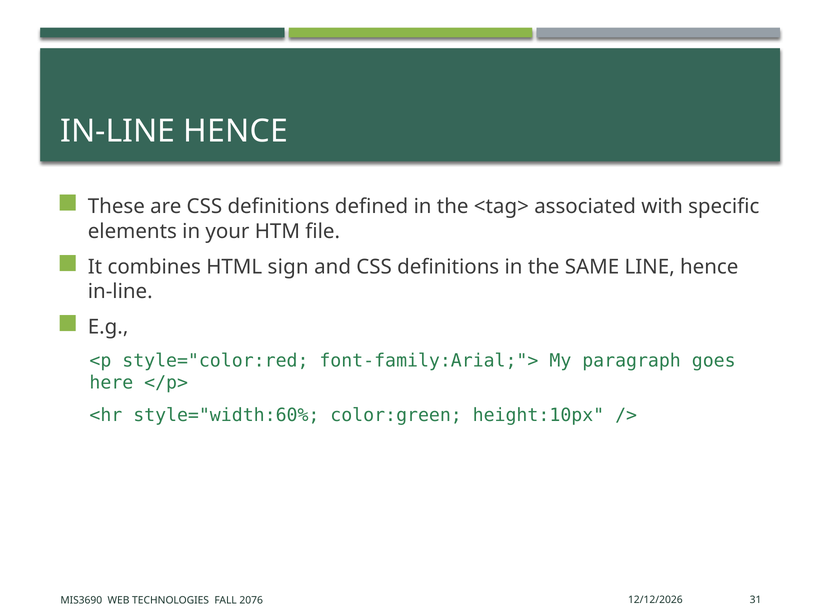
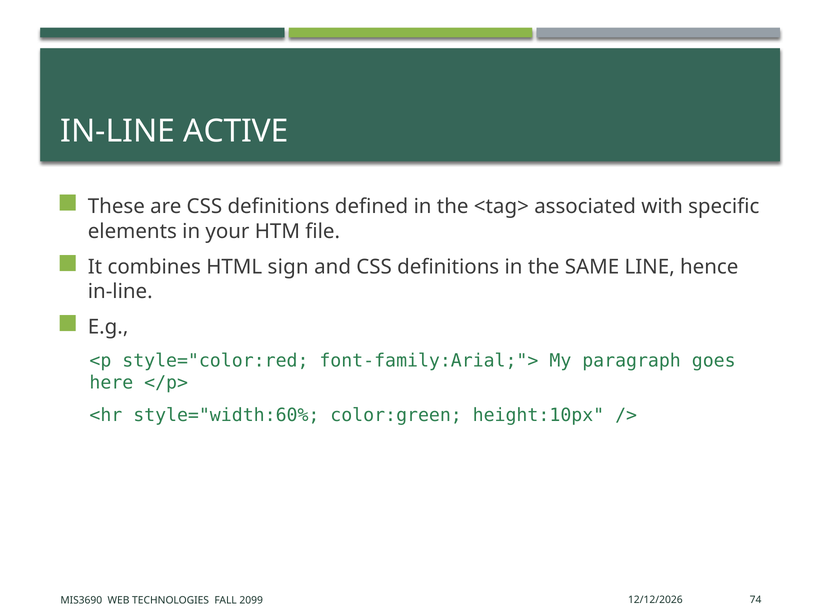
IN-LINE HENCE: HENCE -> ACTIVE
31: 31 -> 74
2076: 2076 -> 2099
